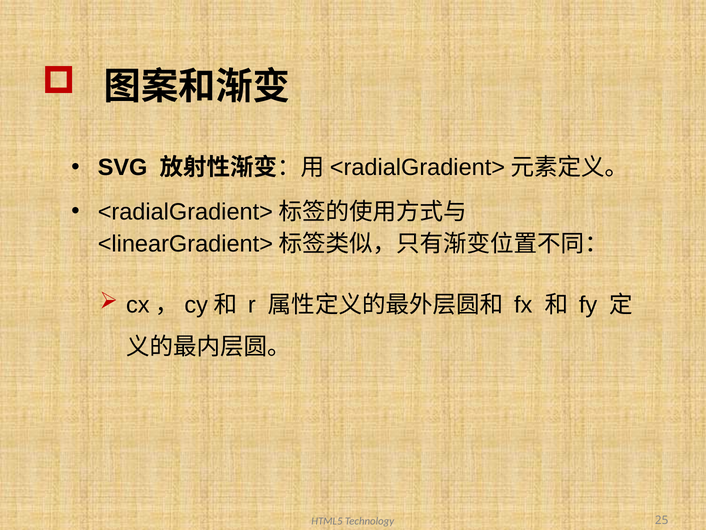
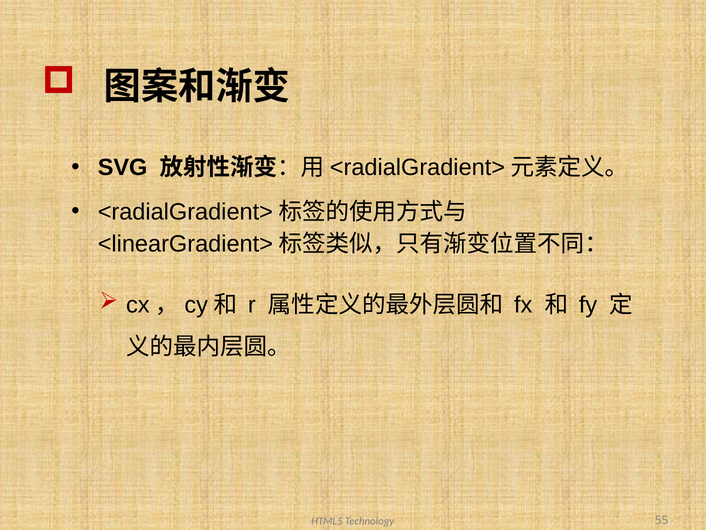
25: 25 -> 55
